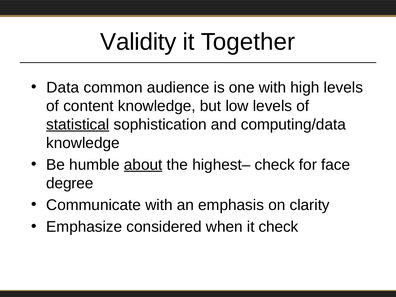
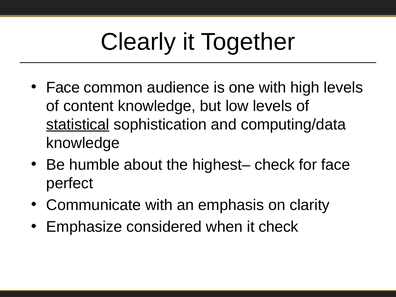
Validity: Validity -> Clearly
Data at (63, 87): Data -> Face
about underline: present -> none
degree: degree -> perfect
